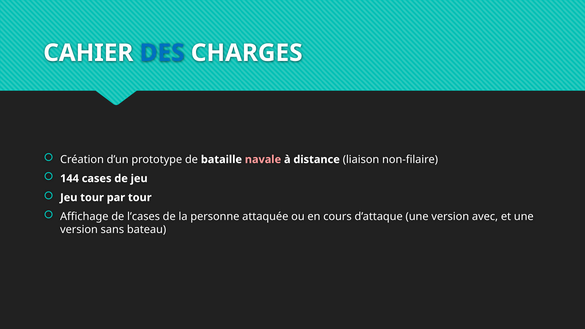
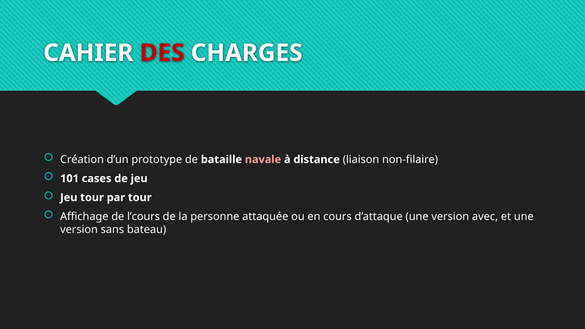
DES colour: blue -> red
144: 144 -> 101
l’cases: l’cases -> l’cours
